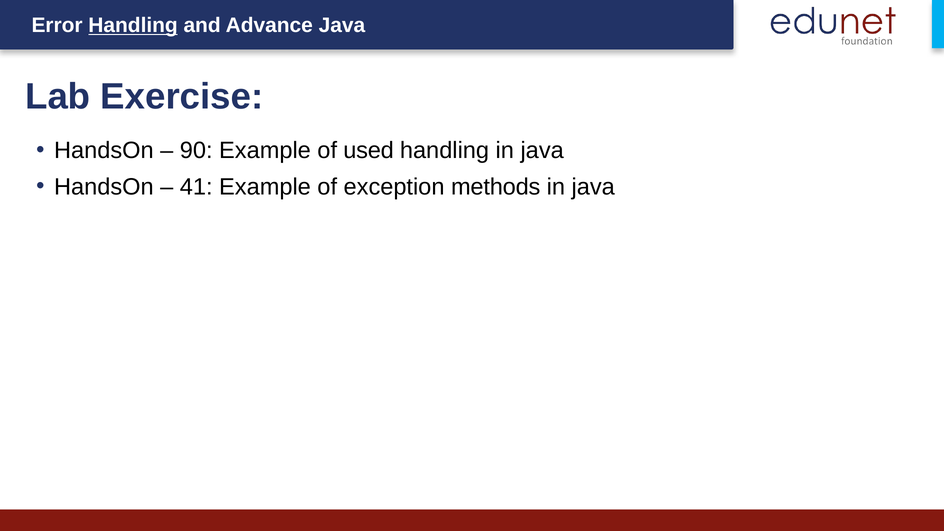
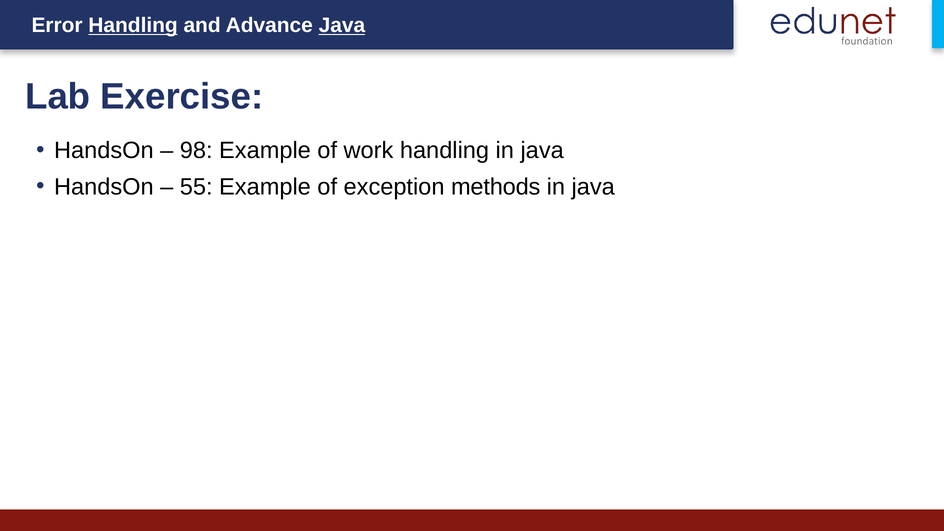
Java at (342, 25) underline: none -> present
90: 90 -> 98
used: used -> work
41: 41 -> 55
